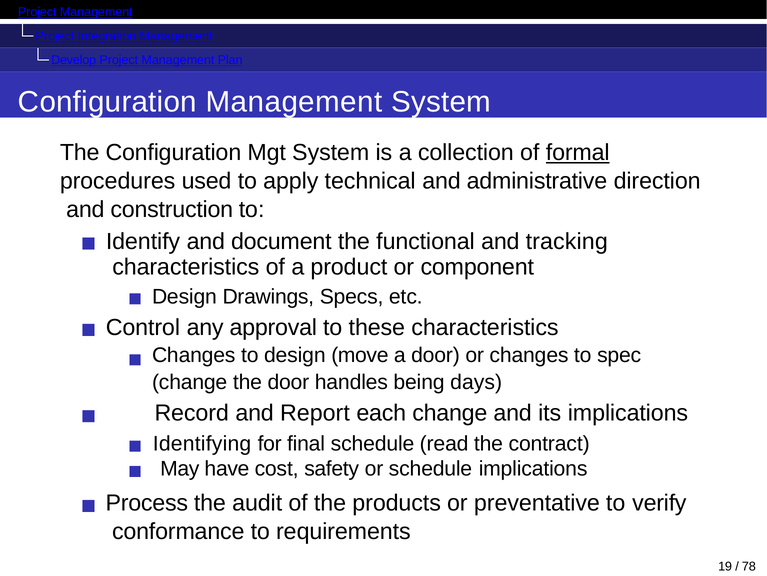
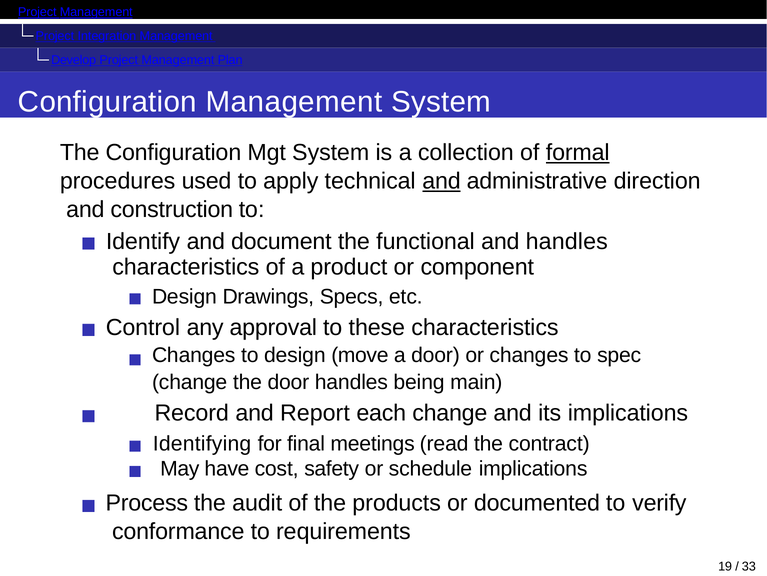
and at (441, 181) underline: none -> present
and tracking: tracking -> handles
days: days -> main
final schedule: schedule -> meetings
preventative: preventative -> documented
78: 78 -> 33
